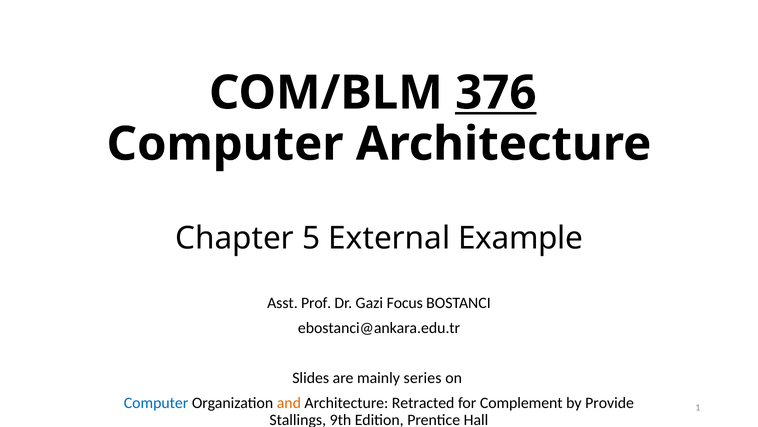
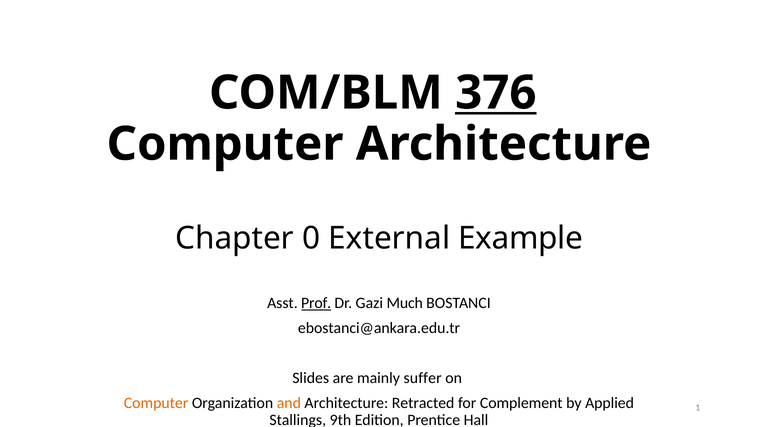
5: 5 -> 0
Prof underline: none -> present
Focus: Focus -> Much
series: series -> suffer
Computer at (156, 403) colour: blue -> orange
Provide: Provide -> Applied
